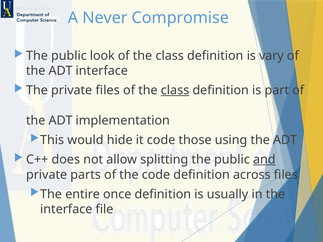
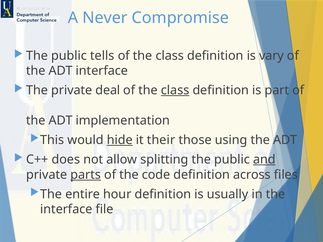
look: look -> tells
private files: files -> deal
hide underline: none -> present
it code: code -> their
parts underline: none -> present
once: once -> hour
